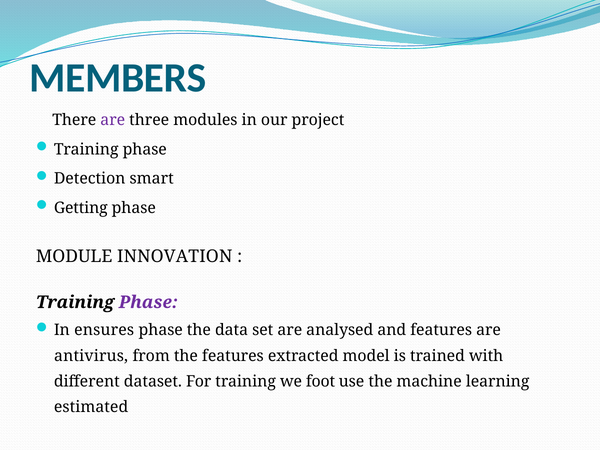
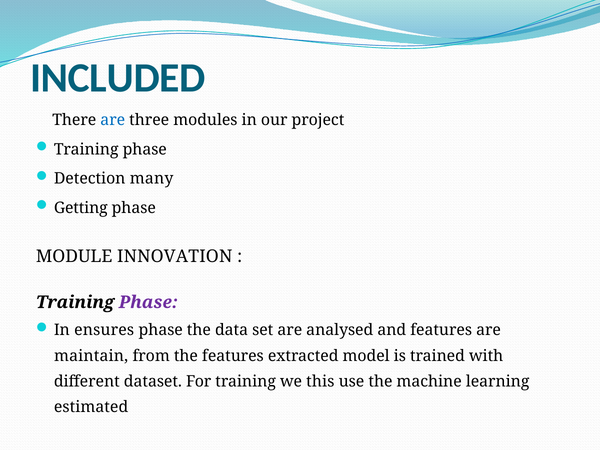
MEMBERS: MEMBERS -> INCLUDED
are at (113, 120) colour: purple -> blue
smart: smart -> many
antivirus: antivirus -> maintain
foot: foot -> this
